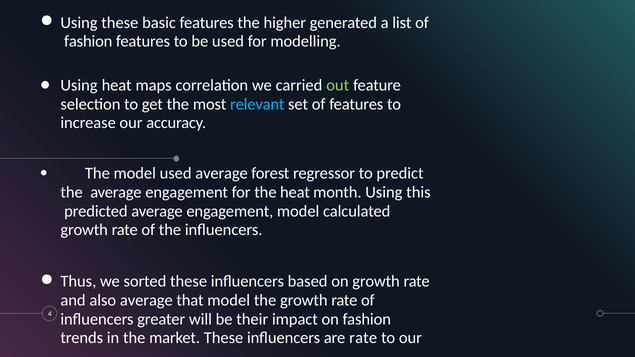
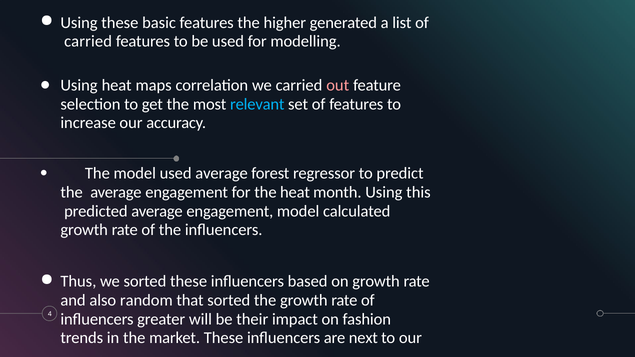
fashion at (88, 42): fashion -> carried
out colour: light green -> pink
also average: average -> random
that model: model -> sorted
are rate: rate -> next
